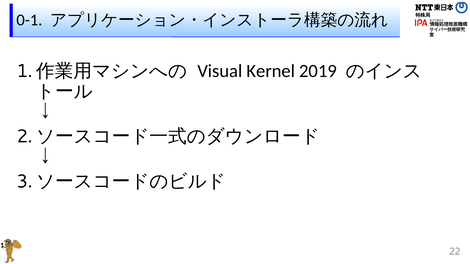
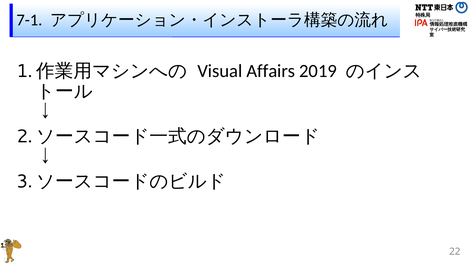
0-1: 0-1 -> 7-1
Kernel: Kernel -> Affairs
